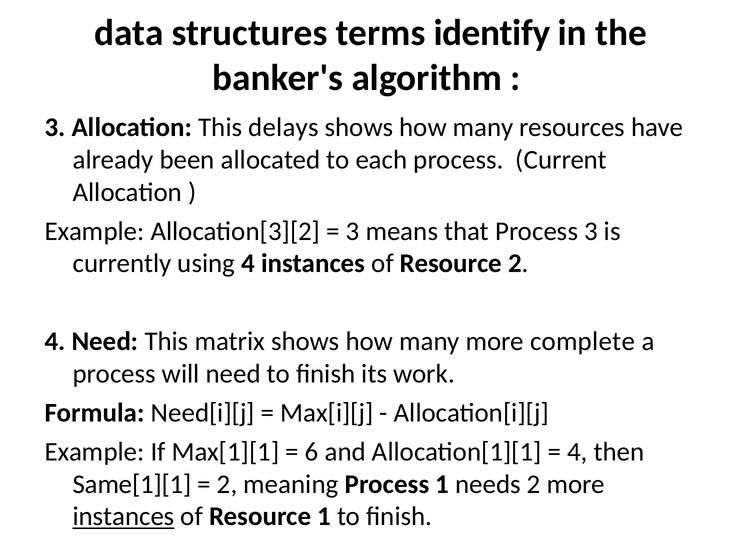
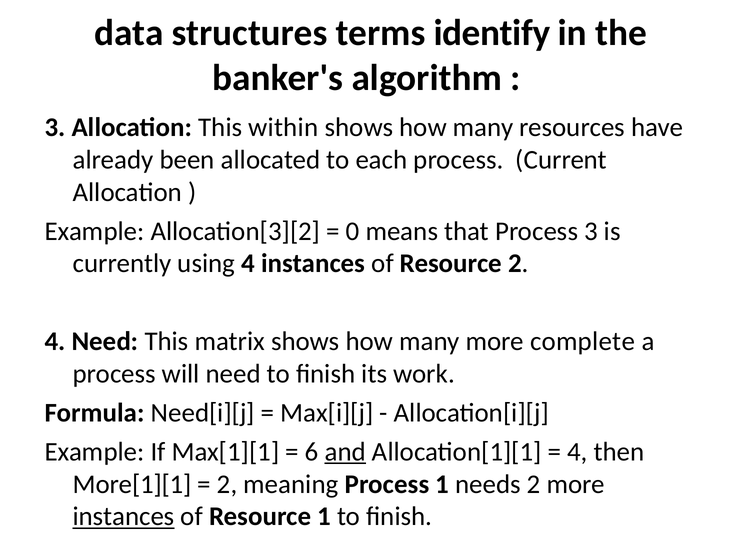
delays: delays -> within
3 at (353, 231): 3 -> 0
and underline: none -> present
Same[1][1: Same[1][1 -> More[1][1
